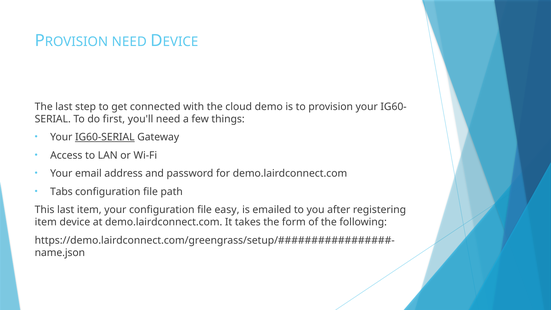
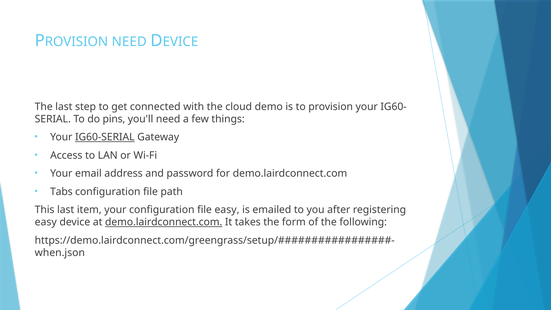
first: first -> pins
item at (46, 222): item -> easy
demo.lairdconnect.com at (164, 222) underline: none -> present
name.json: name.json -> when.json
